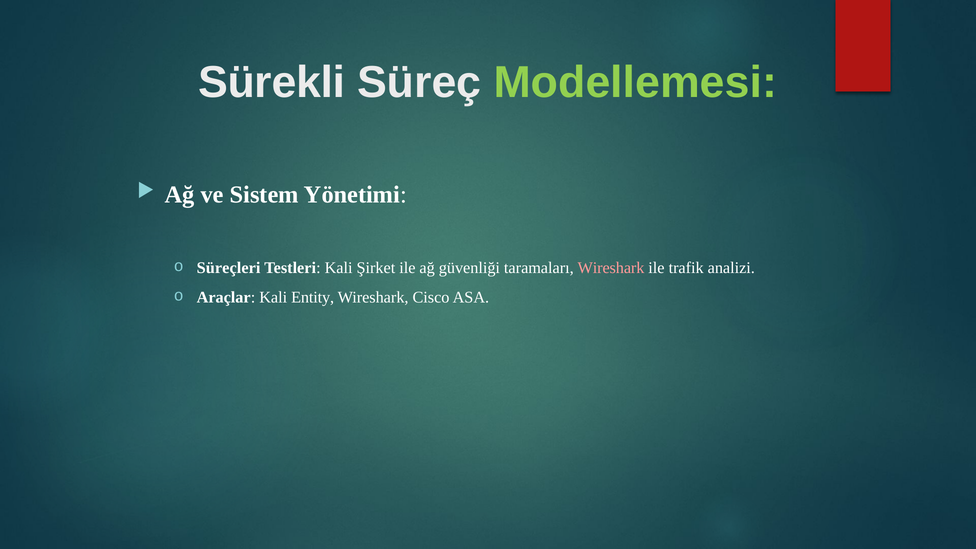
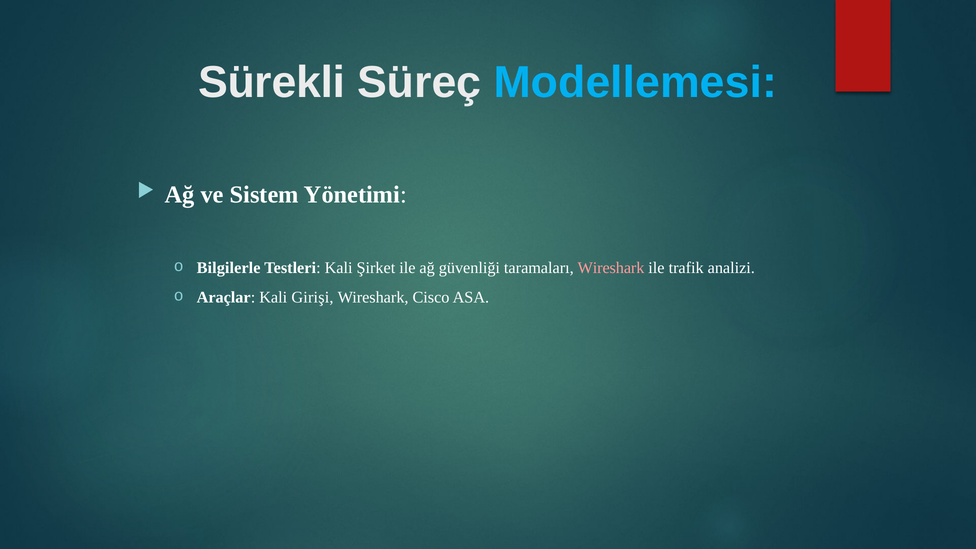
Modellemesi colour: light green -> light blue
Süreçleri: Süreçleri -> Bilgilerle
Entity: Entity -> Girişi
